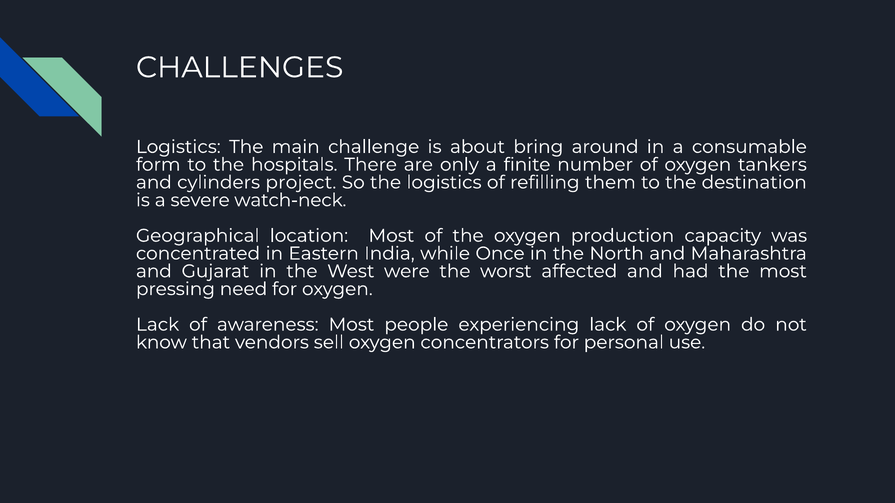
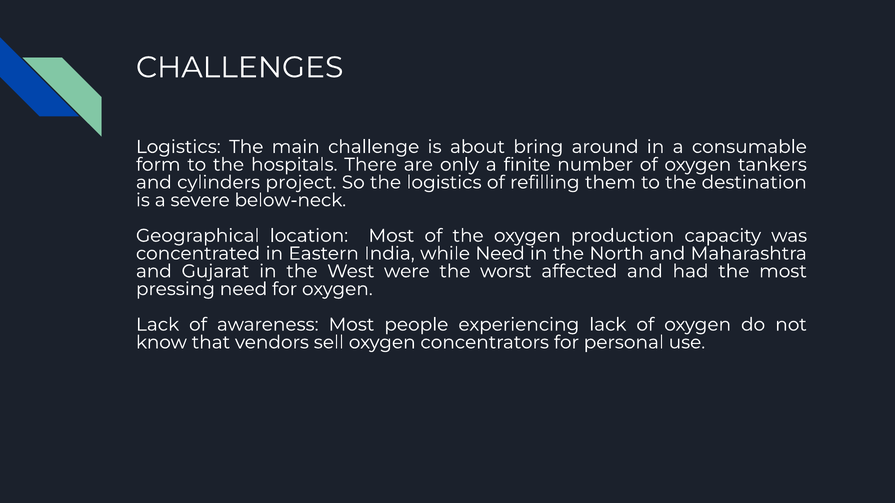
watch-neck: watch-neck -> below-neck
while Once: Once -> Need
